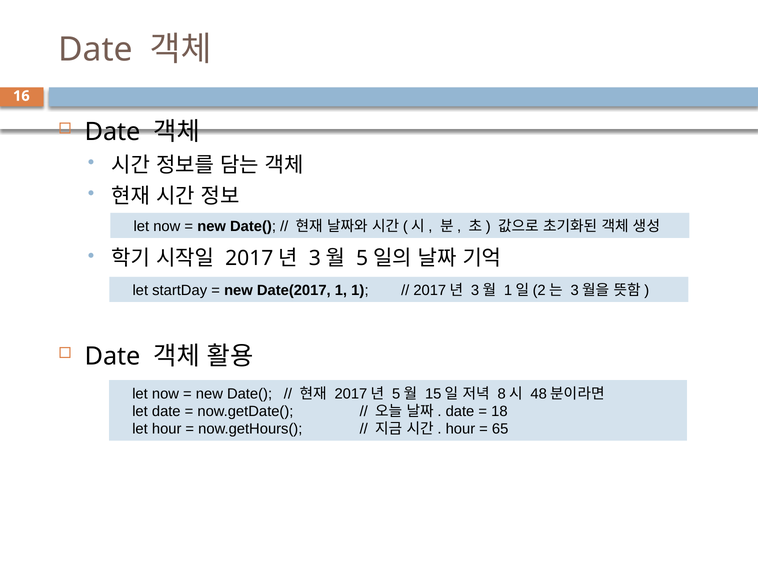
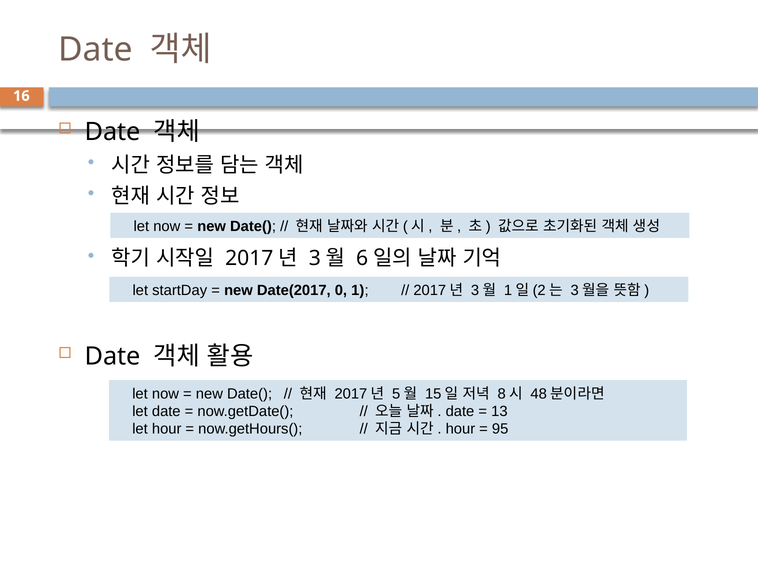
5: 5 -> 6
Date(2017 1: 1 -> 0
18: 18 -> 13
65: 65 -> 95
